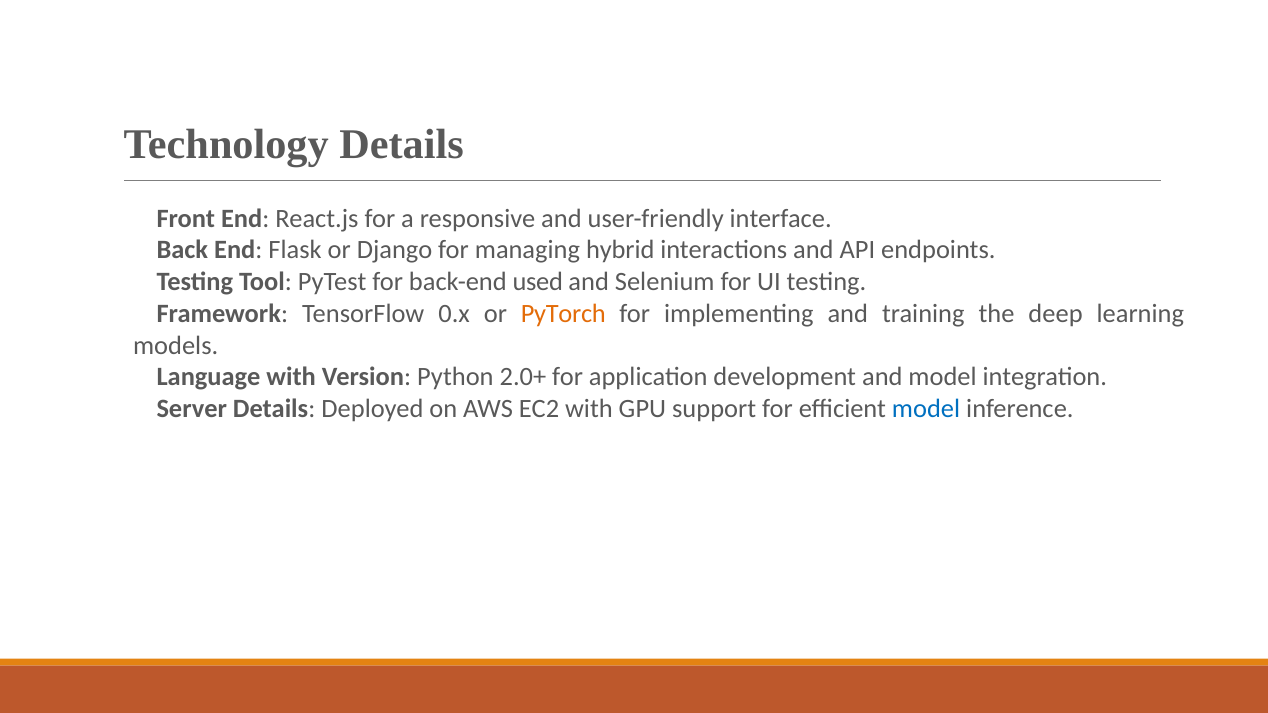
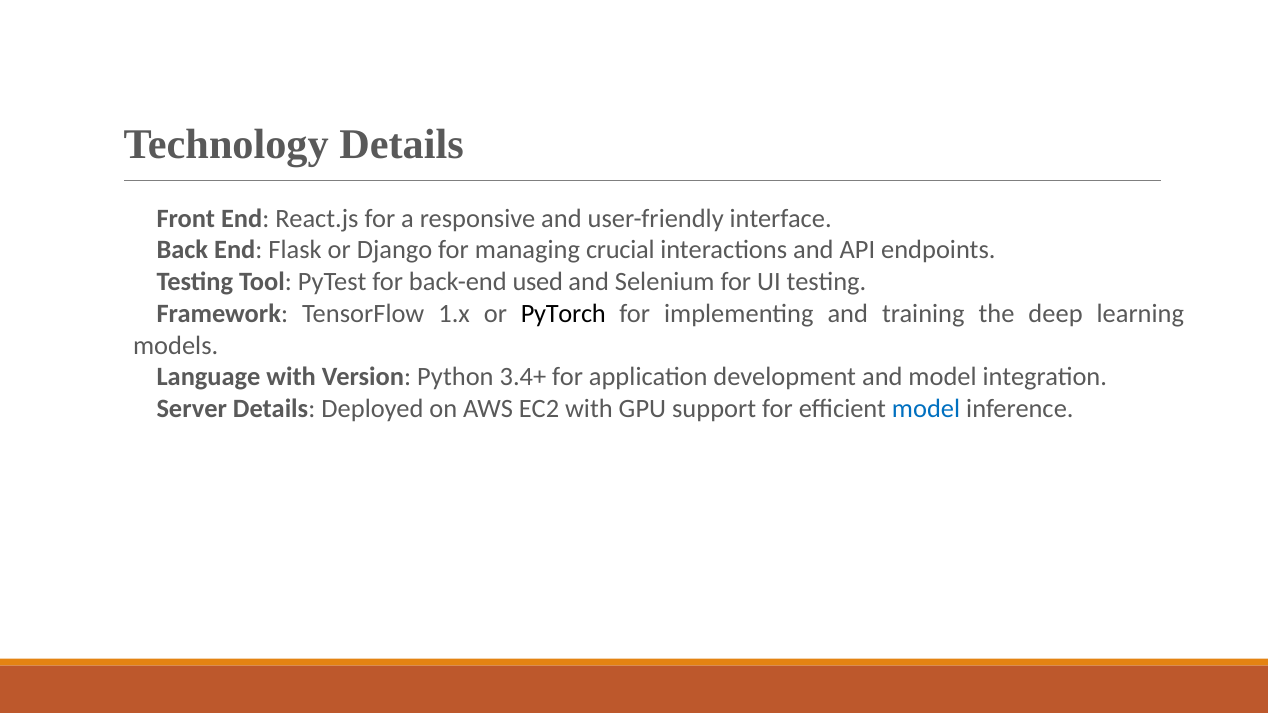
hybrid: hybrid -> crucial
0.x: 0.x -> 1.x
PyTorch colour: orange -> black
2.0+: 2.0+ -> 3.4+
